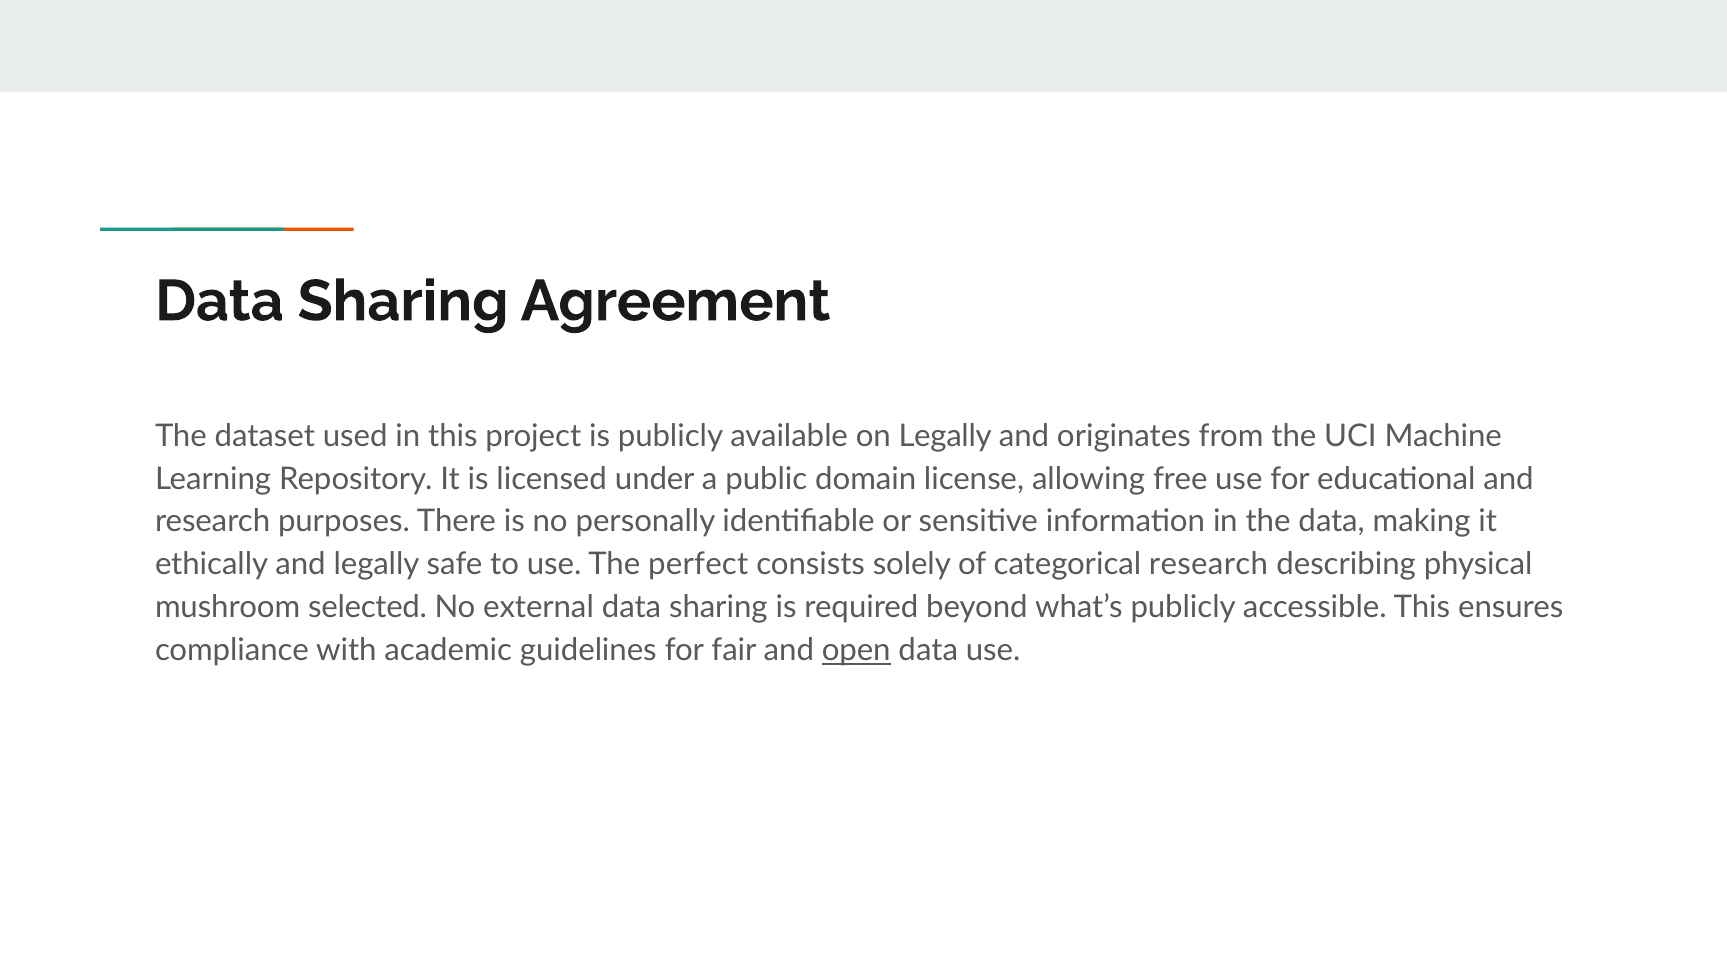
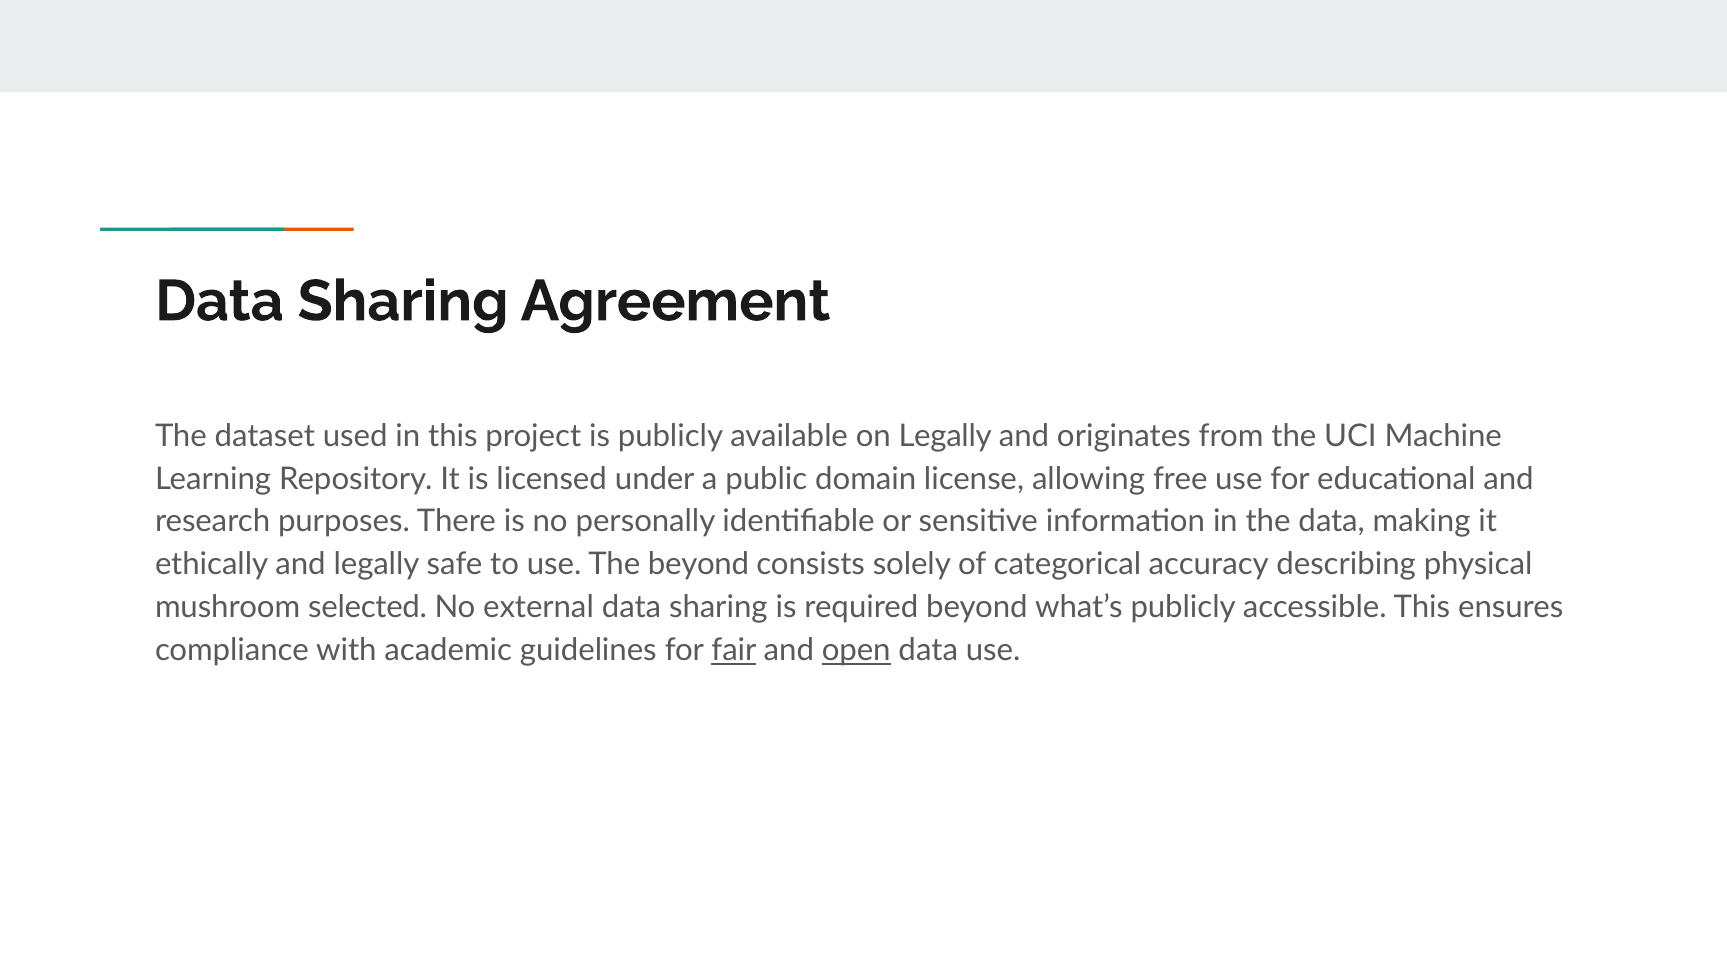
The perfect: perfect -> beyond
categorical research: research -> accuracy
fair underline: none -> present
